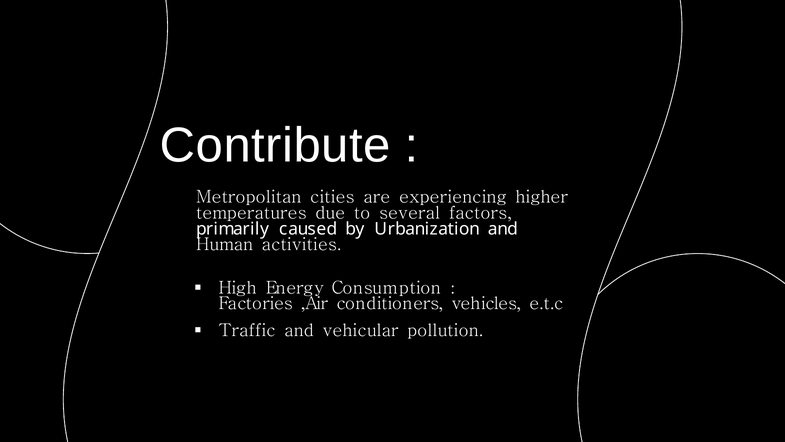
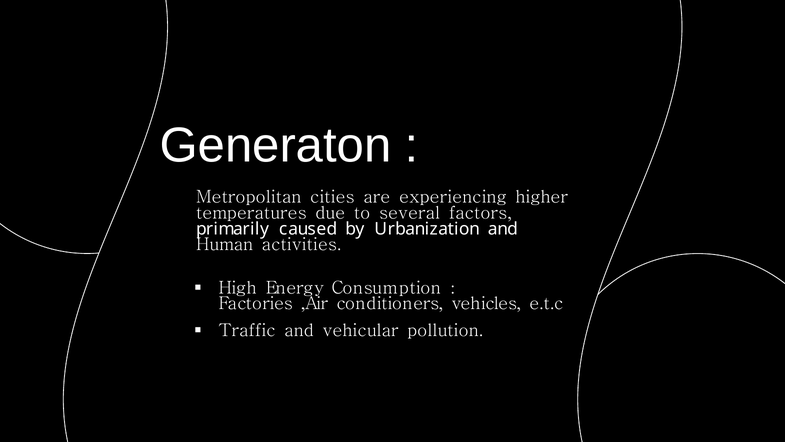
Contribute: Contribute -> Generaton
